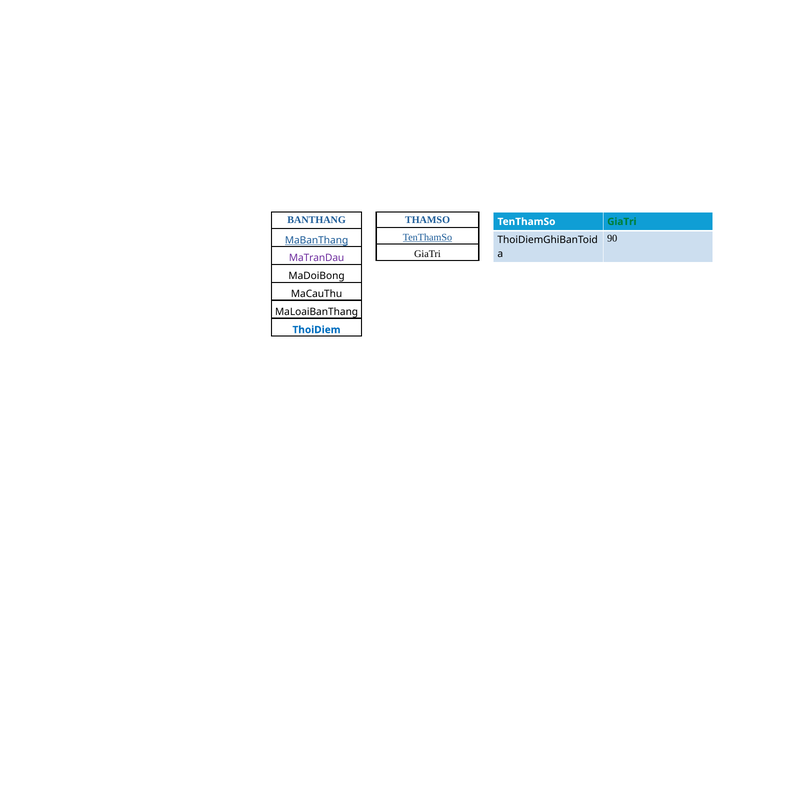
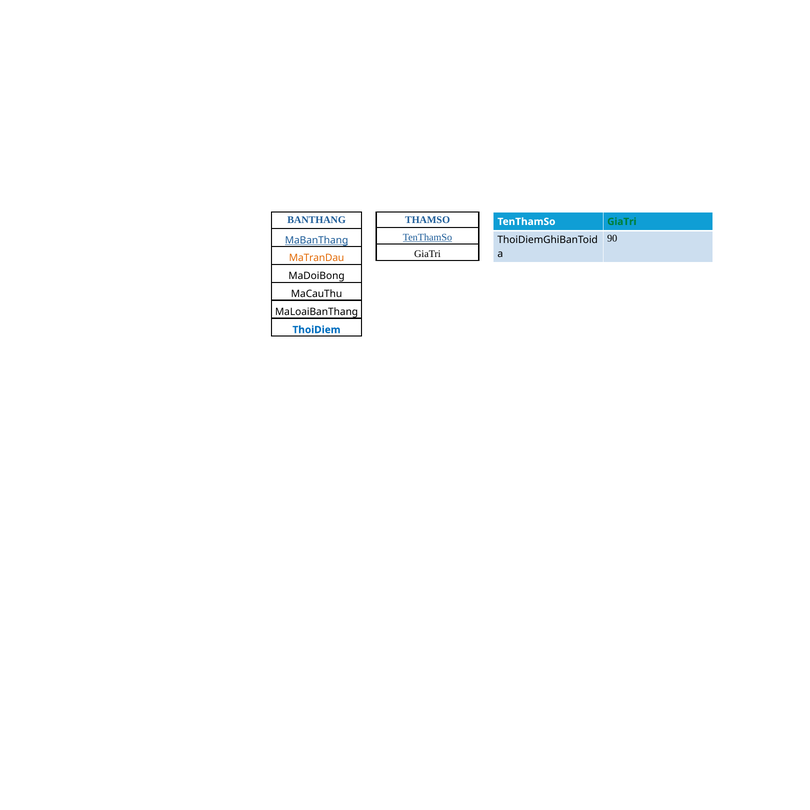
MaTranDau colour: purple -> orange
